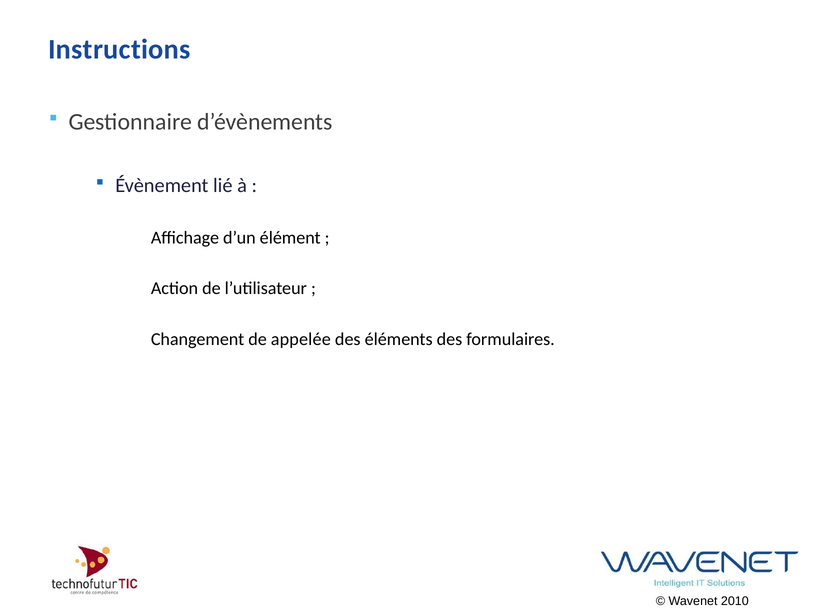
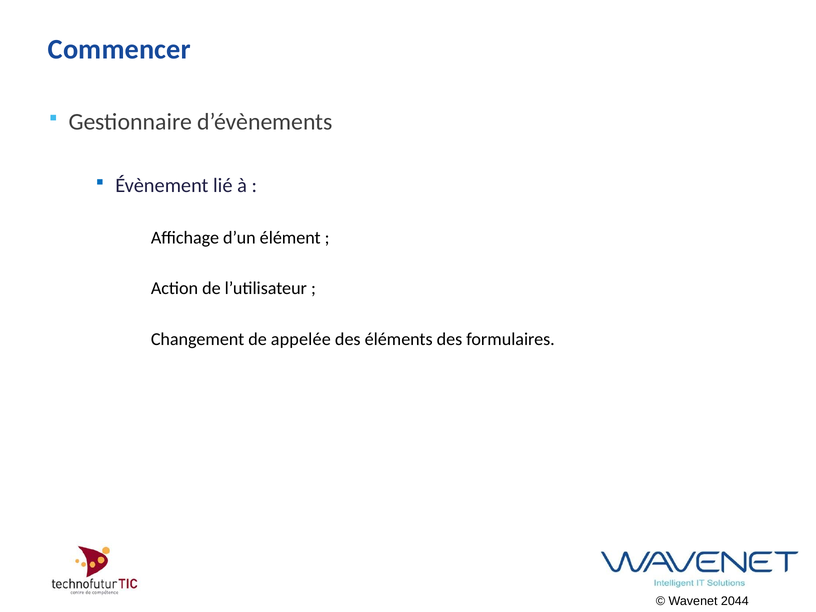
Instructions: Instructions -> Commencer
2010: 2010 -> 2044
